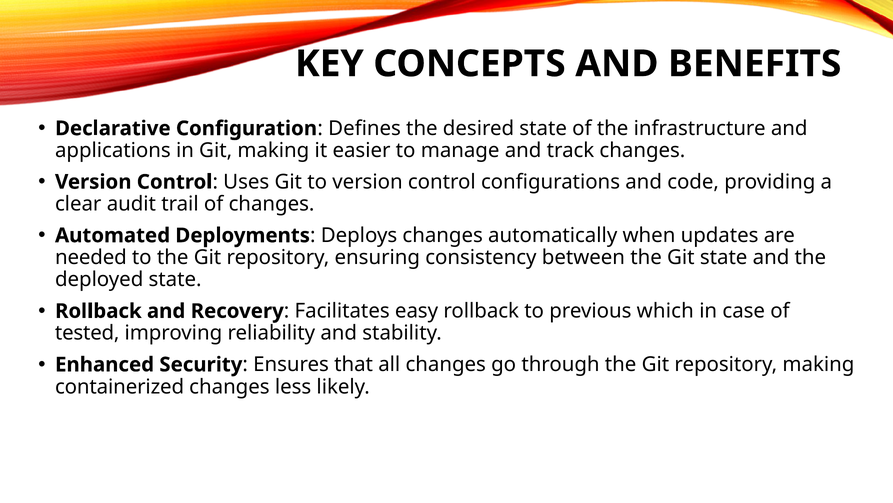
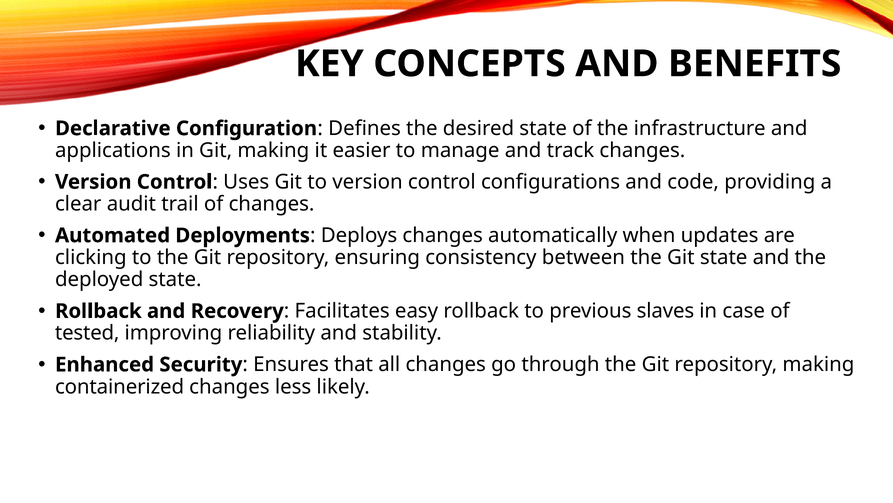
needed: needed -> clicking
which: which -> slaves
